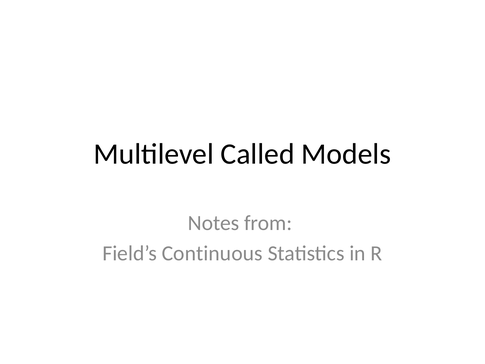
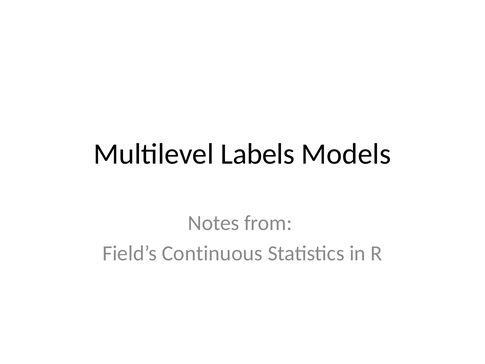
Called: Called -> Labels
